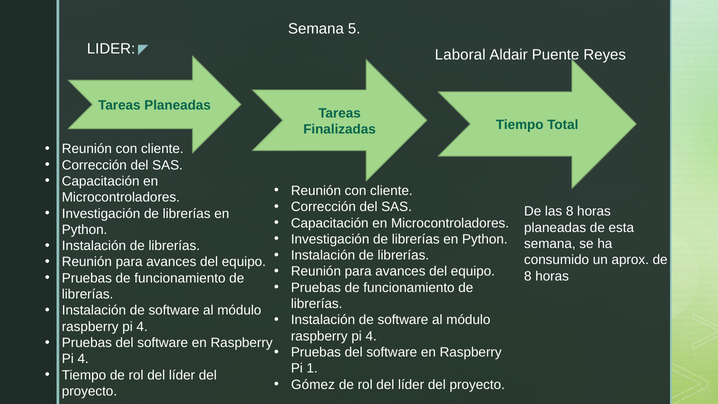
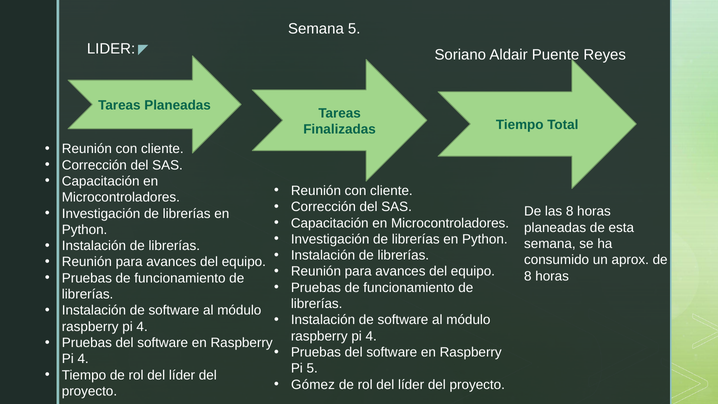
Laboral: Laboral -> Soriano
Pi 1: 1 -> 5
